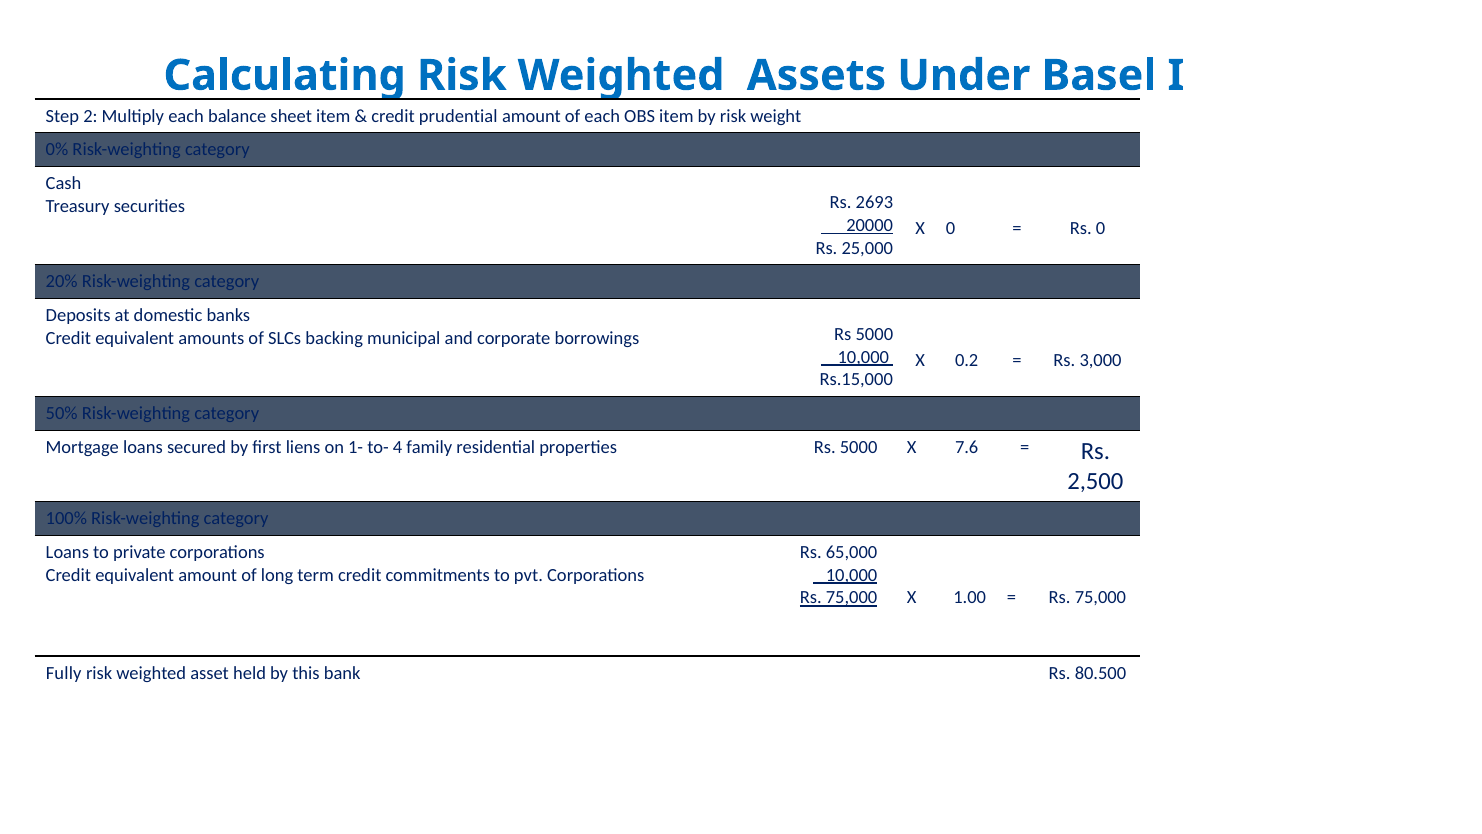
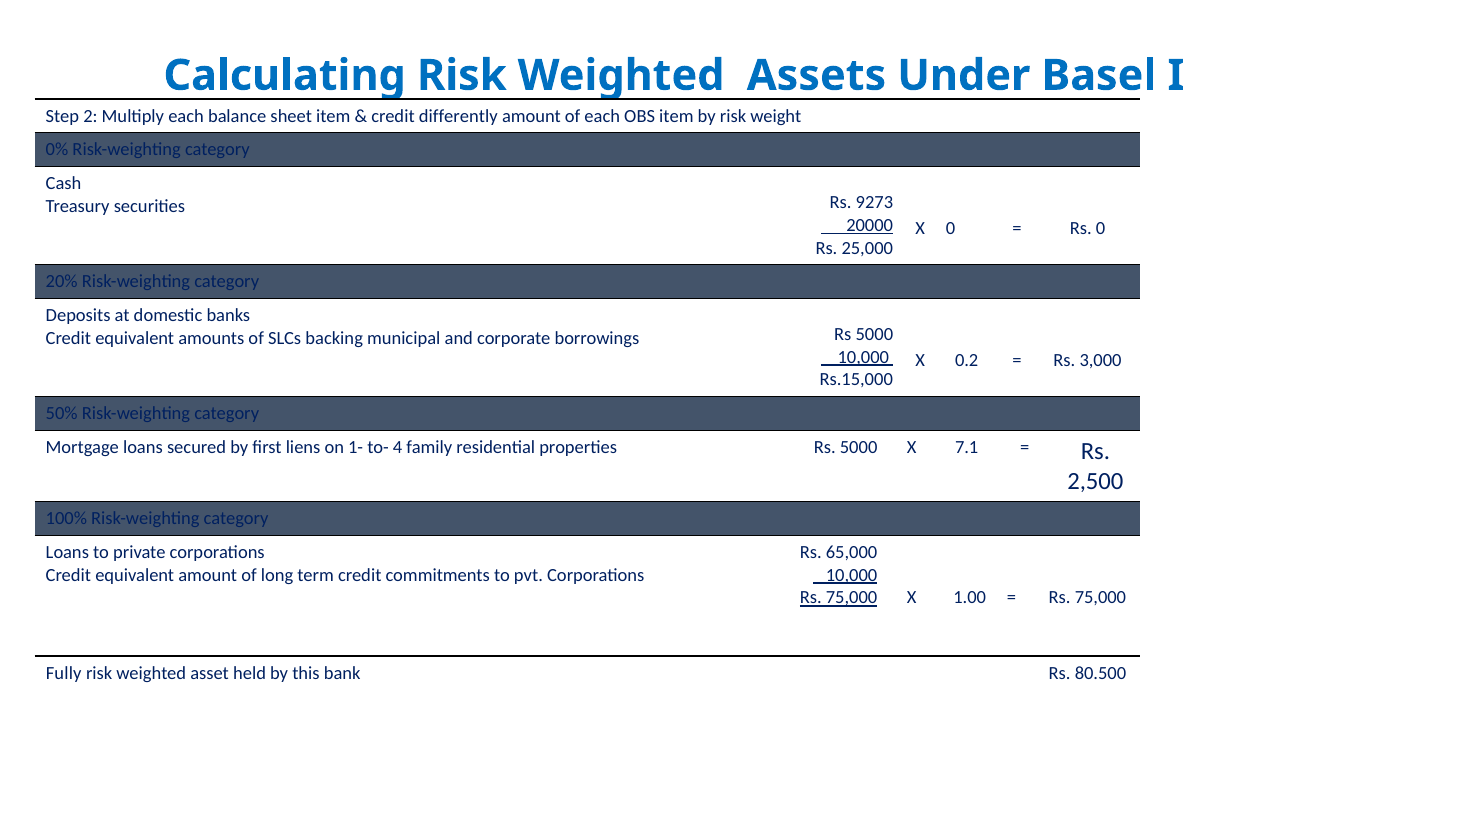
prudential: prudential -> differently
2693: 2693 -> 9273
7.6: 7.6 -> 7.1
